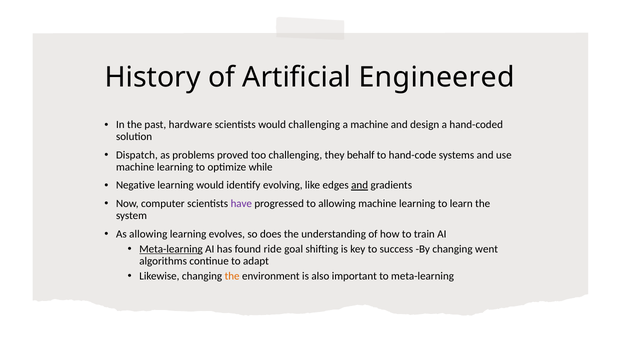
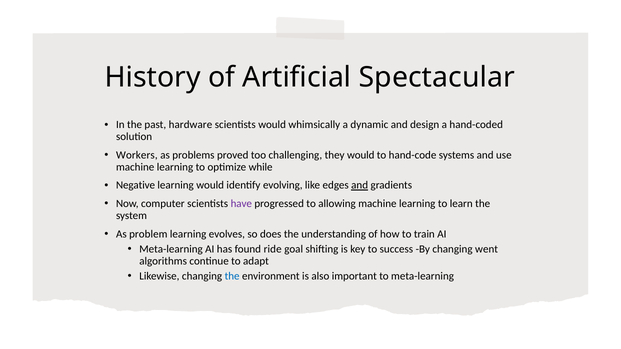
Engineered: Engineered -> Spectacular
would challenging: challenging -> whimsically
a machine: machine -> dynamic
Dispatch: Dispatch -> Workers
they behalf: behalf -> would
As allowing: allowing -> problem
Meta-learning at (171, 249) underline: present -> none
the at (232, 276) colour: orange -> blue
